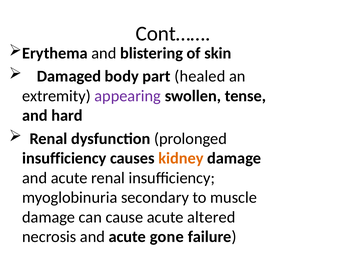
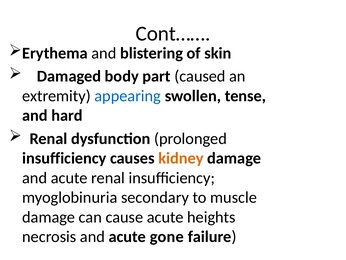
healed: healed -> caused
appearing colour: purple -> blue
altered: altered -> heights
